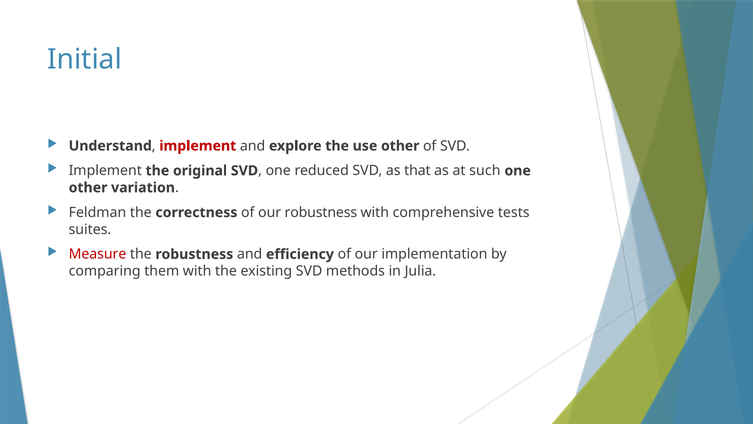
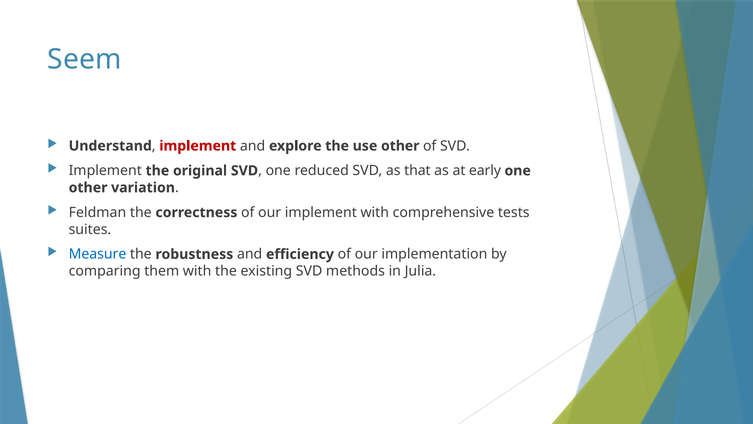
Initial: Initial -> Seem
such: such -> early
our robustness: robustness -> implement
Measure colour: red -> blue
